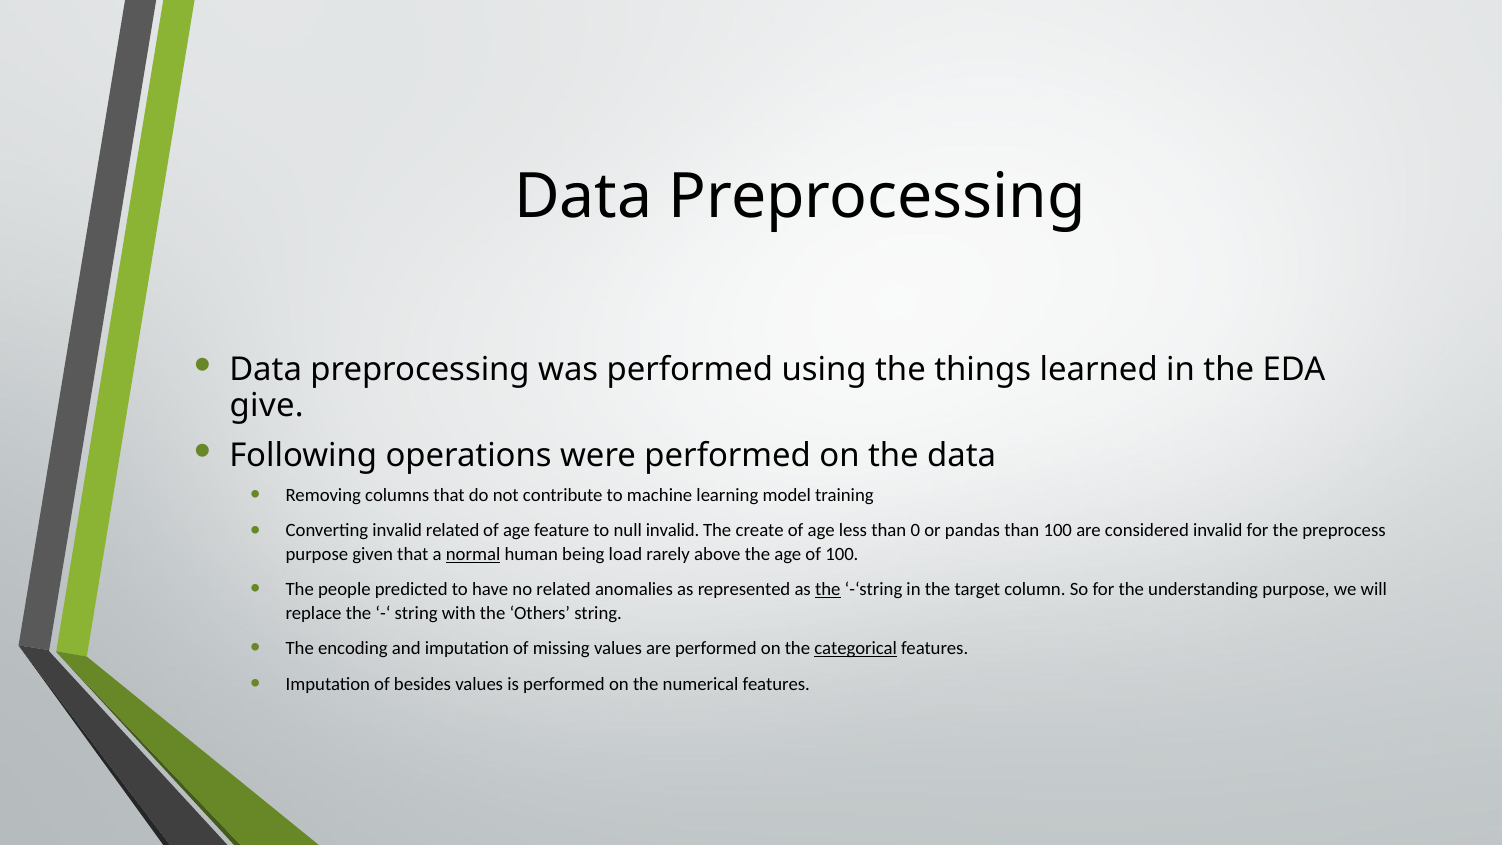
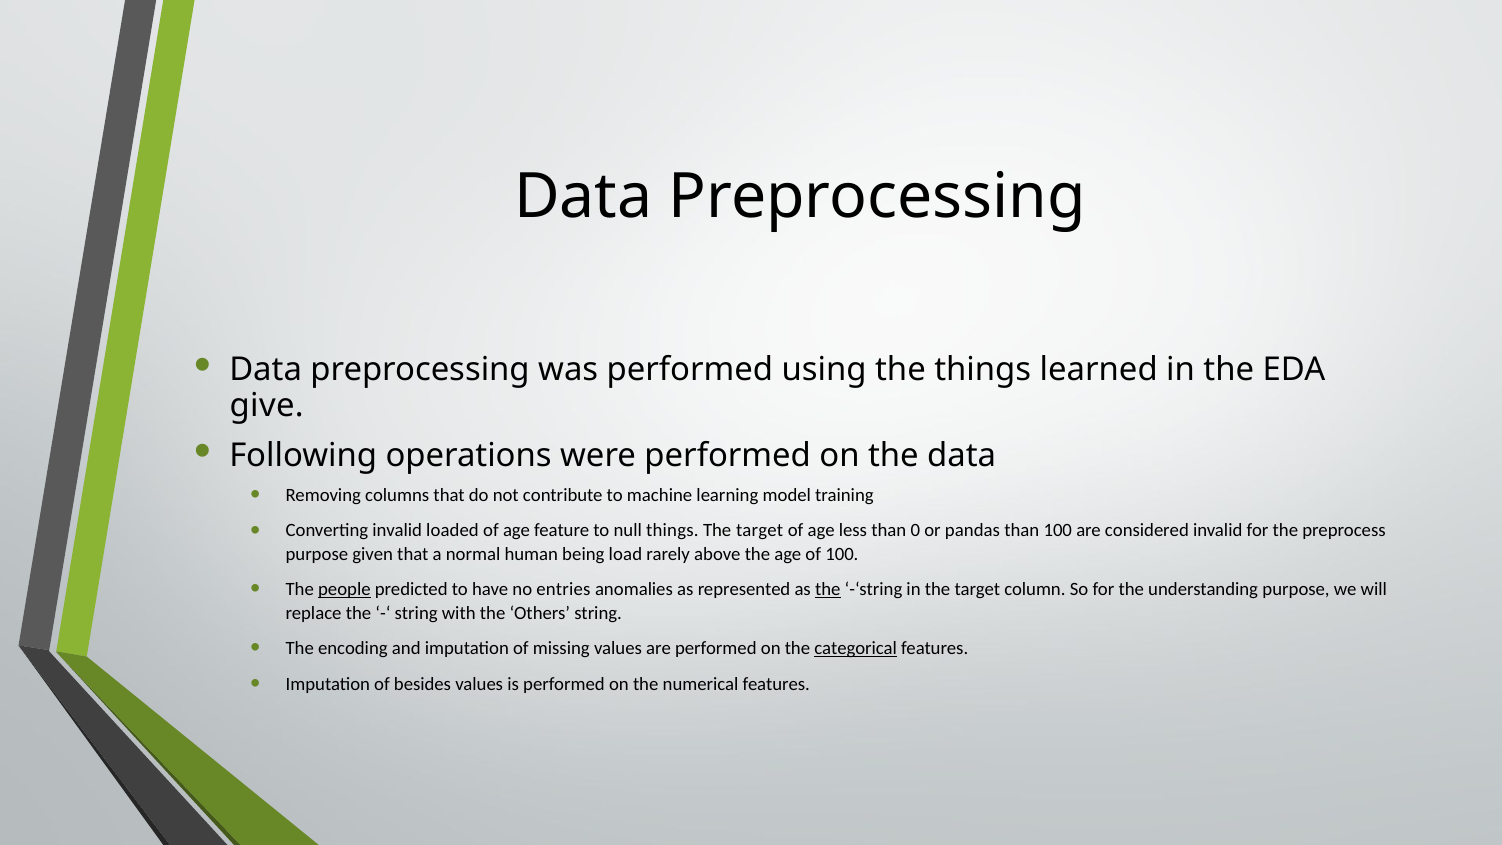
invalid related: related -> loaded
null invalid: invalid -> things
create at (760, 531): create -> target
normal underline: present -> none
people underline: none -> present
no related: related -> entries
